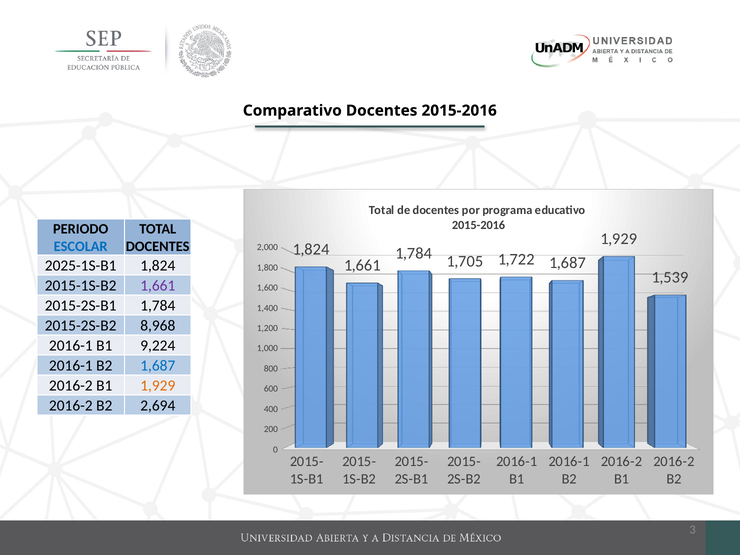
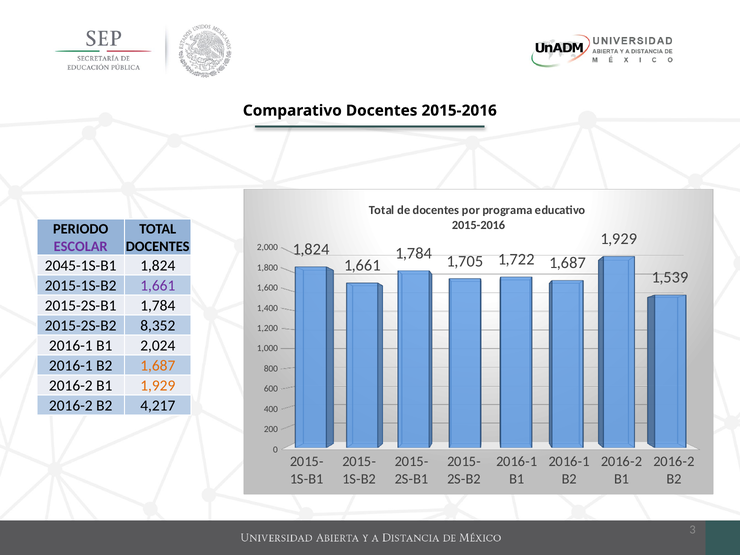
ESCOLAR colour: blue -> purple
2025-1S-B1: 2025-1S-B1 -> 2045-1S-B1
8,968: 8,968 -> 8,352
9,224: 9,224 -> 2,024
1,687 at (158, 366) colour: blue -> orange
2,694: 2,694 -> 4,217
